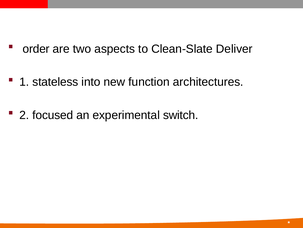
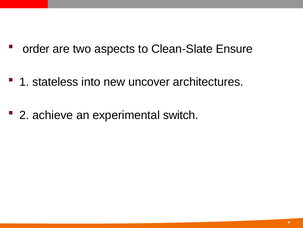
Deliver: Deliver -> Ensure
function: function -> uncover
focused: focused -> achieve
